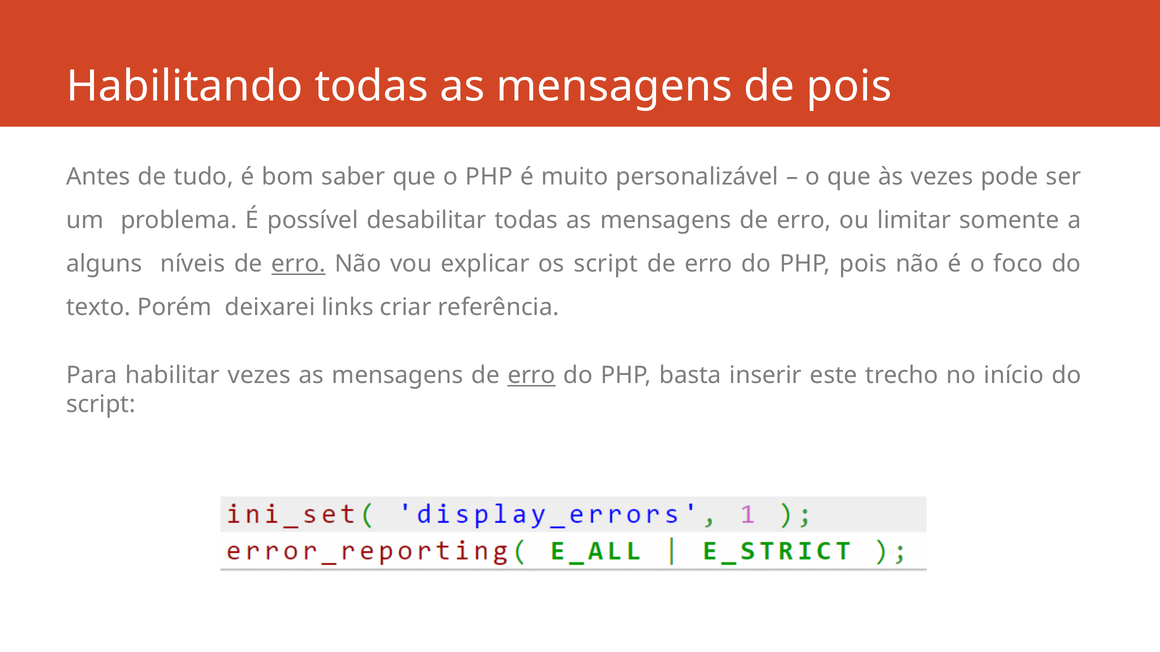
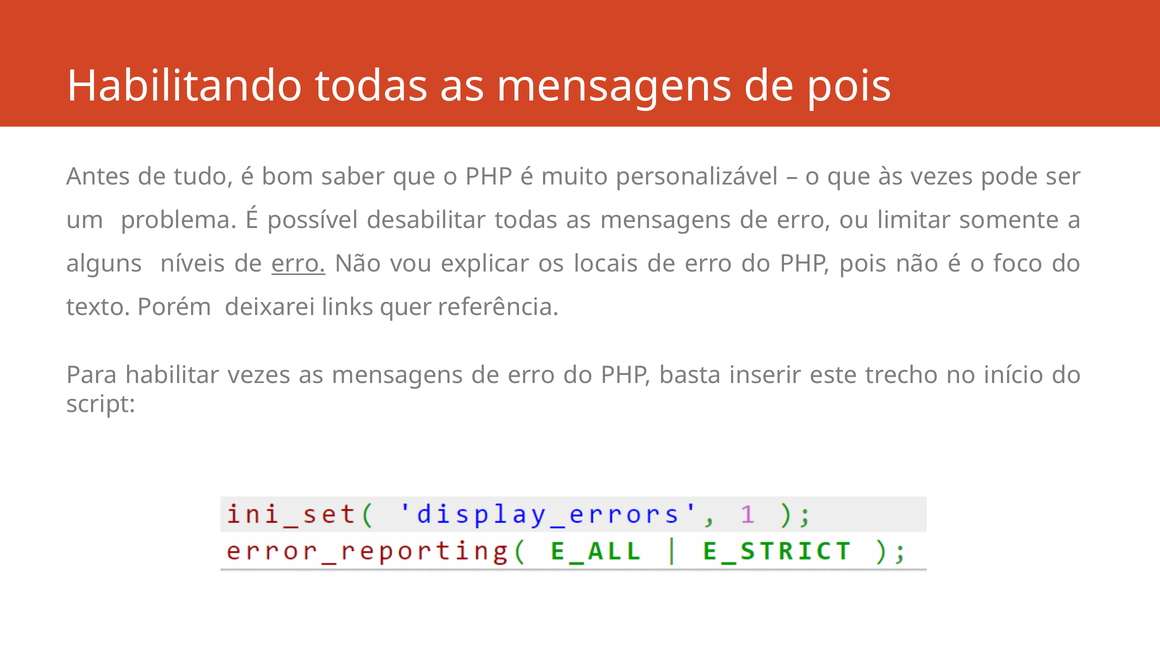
os script: script -> locais
criar: criar -> quer
erro at (532, 376) underline: present -> none
